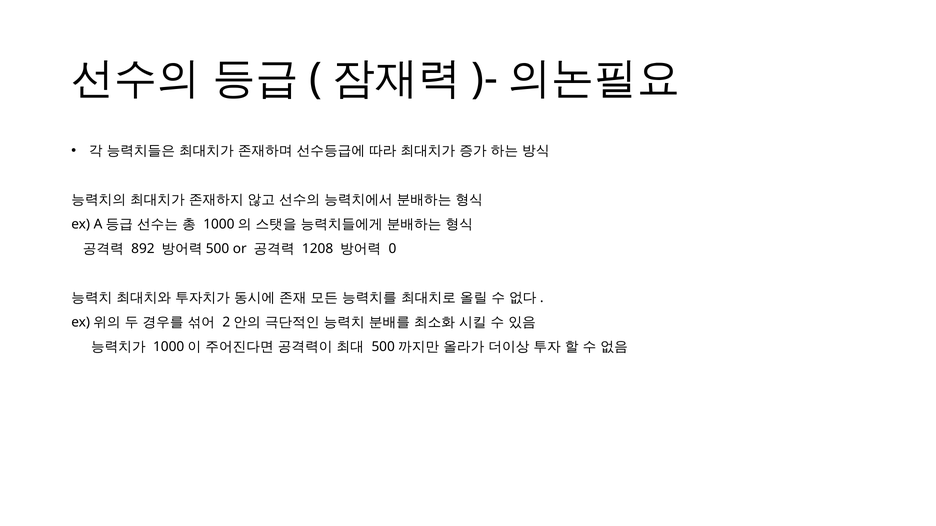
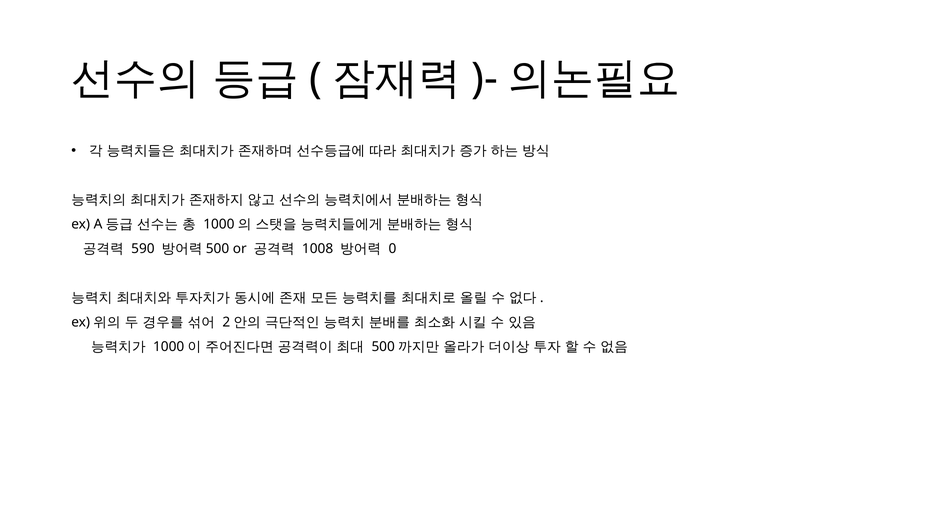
892: 892 -> 590
1208: 1208 -> 1008
